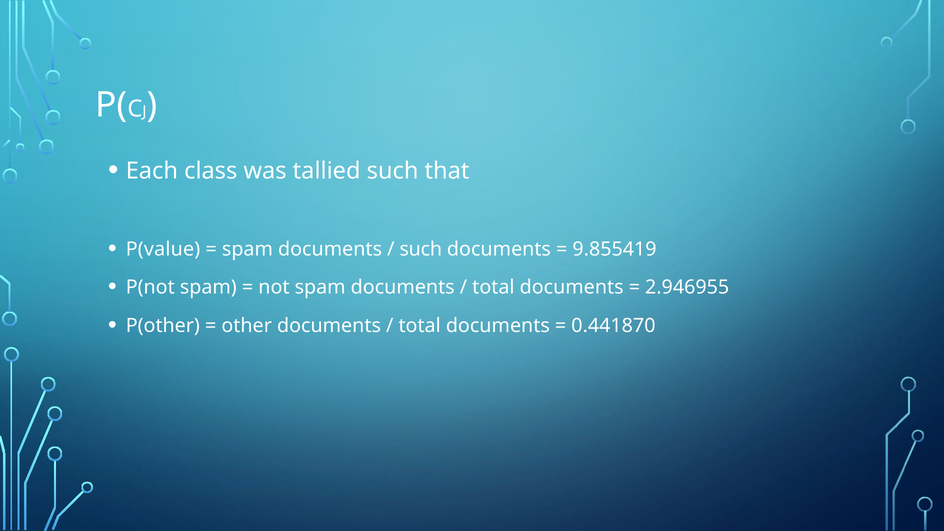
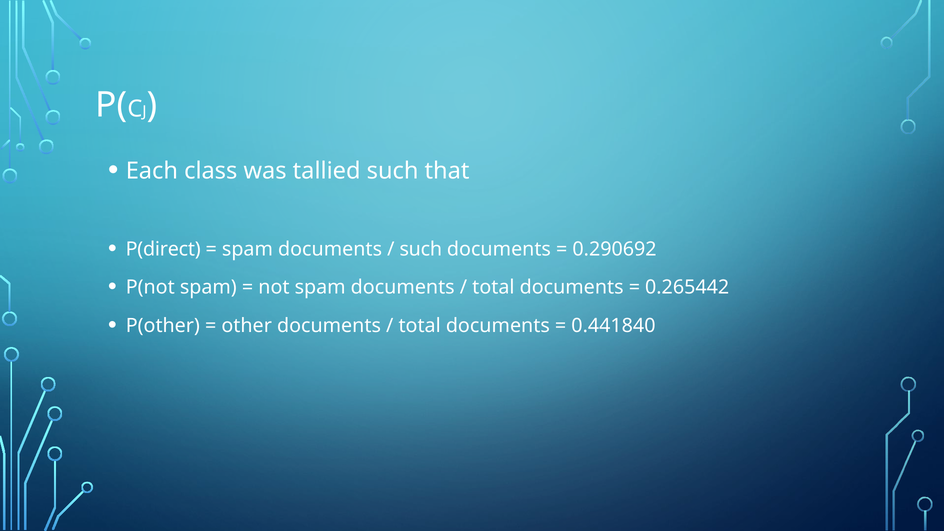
P(value: P(value -> P(direct
9.855419: 9.855419 -> 0.290692
2.946955: 2.946955 -> 0.265442
0.441870: 0.441870 -> 0.441840
